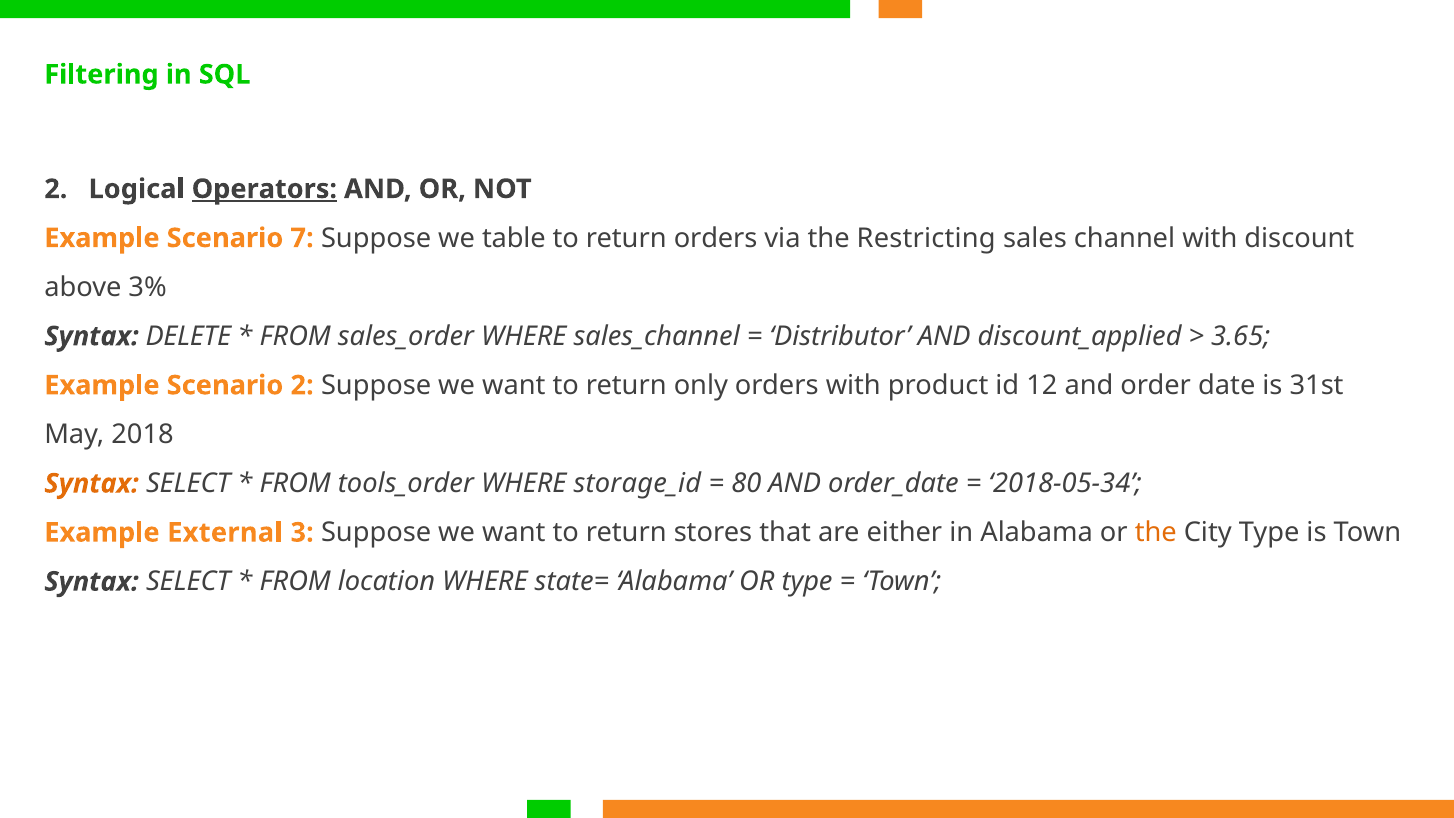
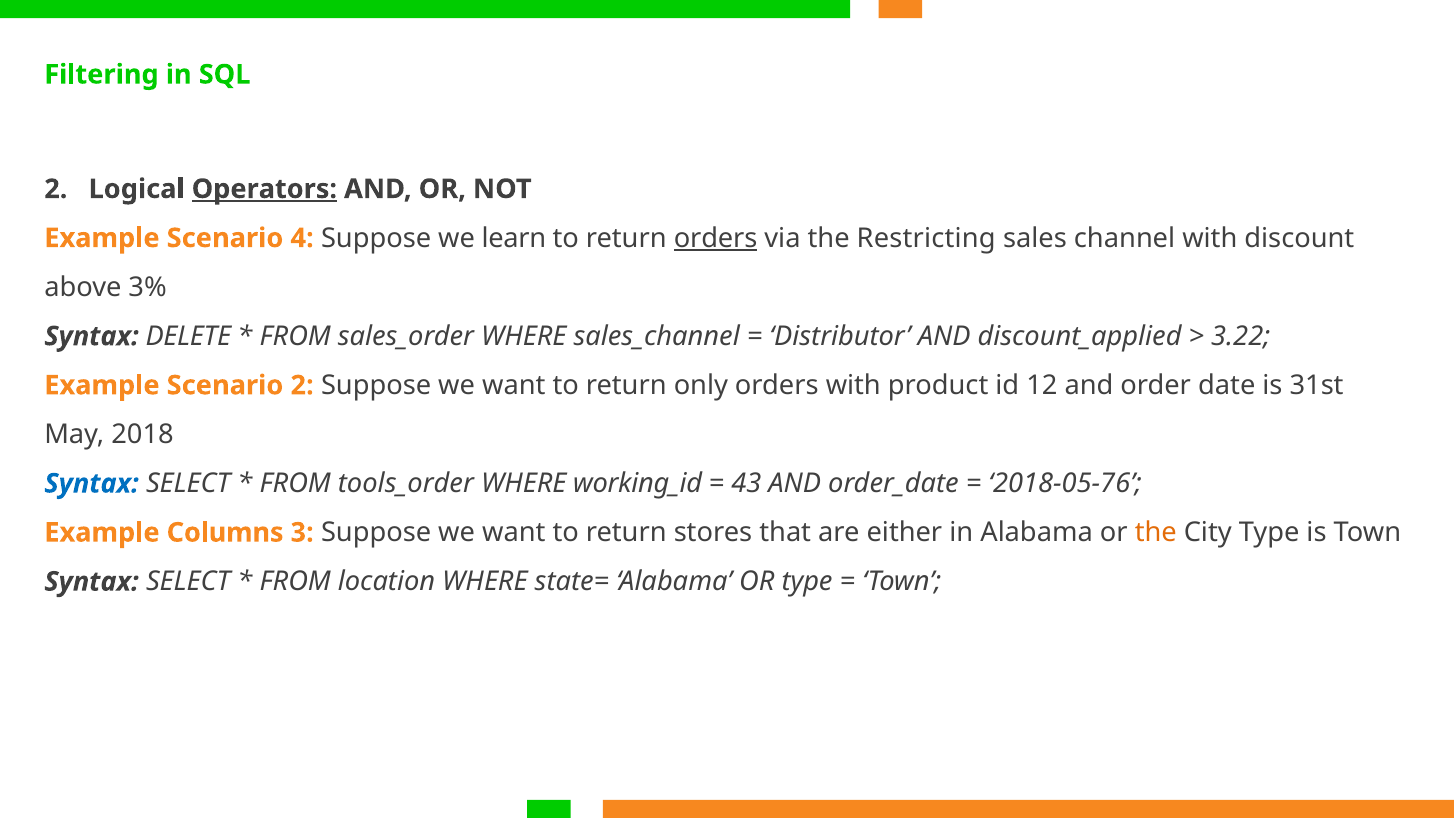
7: 7 -> 4
table: table -> learn
orders at (716, 238) underline: none -> present
3.65: 3.65 -> 3.22
Syntax at (92, 483) colour: orange -> blue
storage_id: storage_id -> working_id
80: 80 -> 43
2018-05-34: 2018-05-34 -> 2018-05-76
External: External -> Columns
